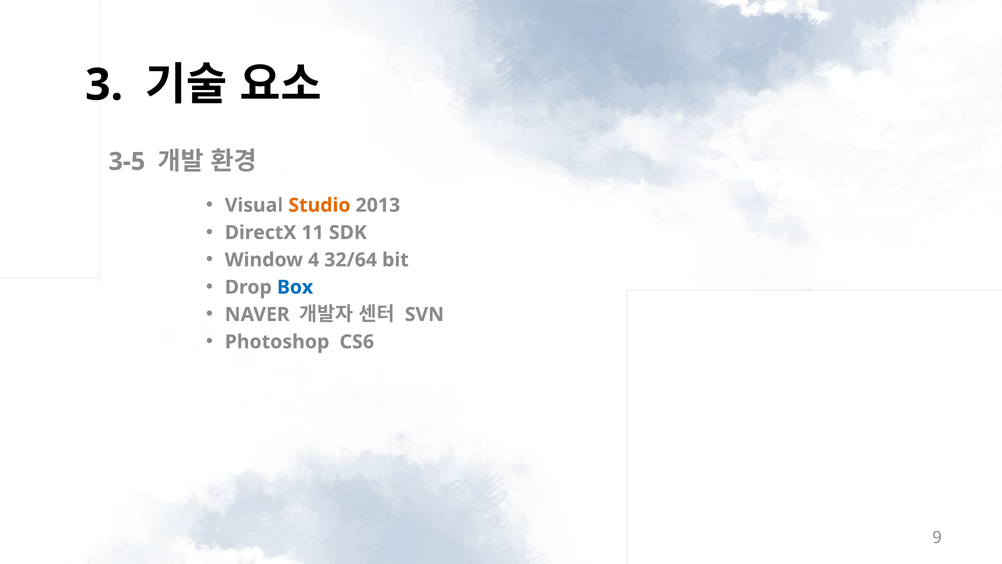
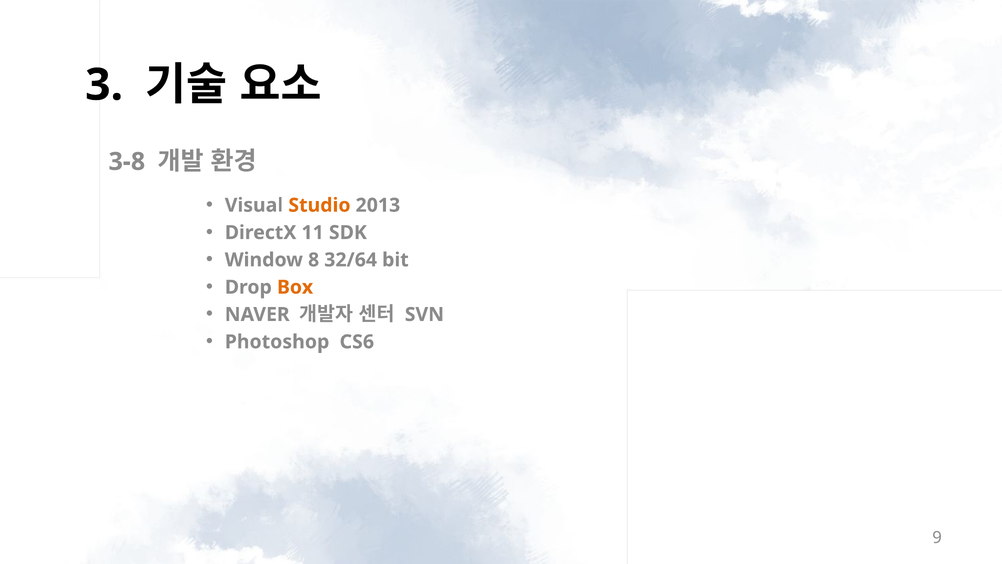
3-5: 3-5 -> 3-8
4: 4 -> 8
Box colour: blue -> orange
